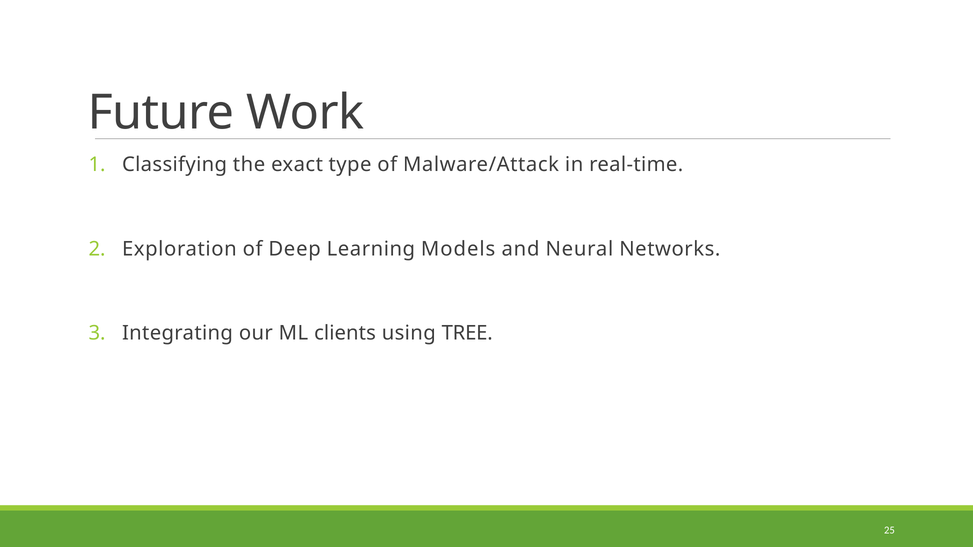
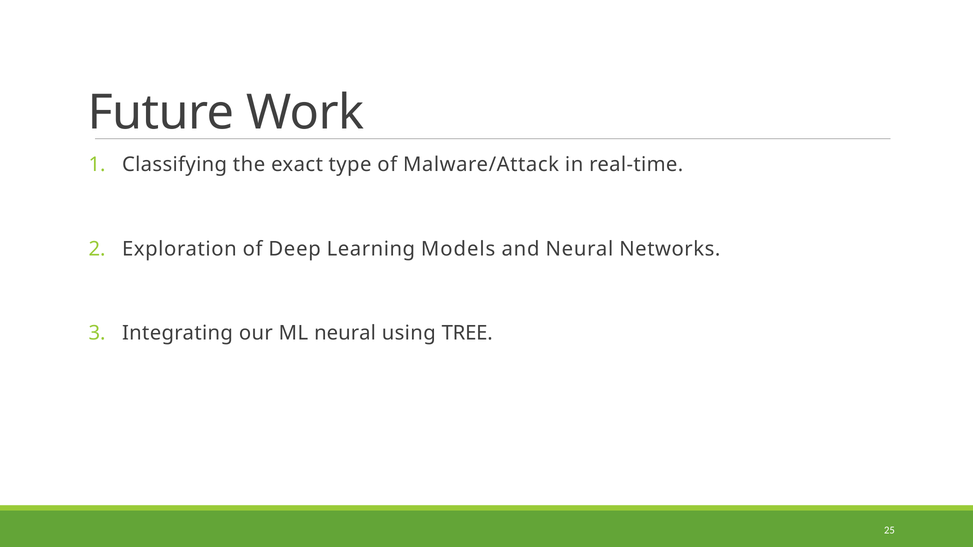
ML clients: clients -> neural
